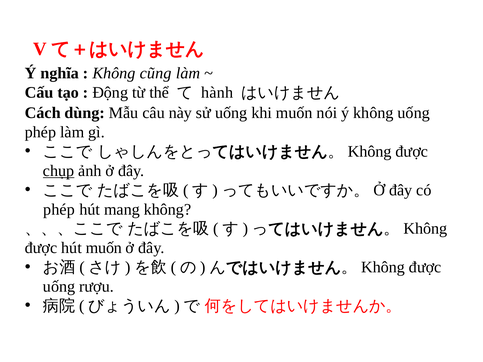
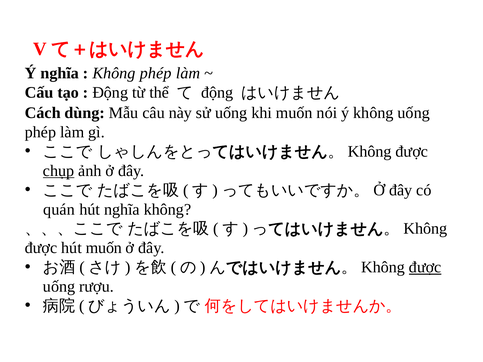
Không cũng: cũng -> phép
hành at (217, 92): hành -> động
phép at (59, 210): phép -> quán
hút mang: mang -> nghĩa
được at (425, 267) underline: none -> present
